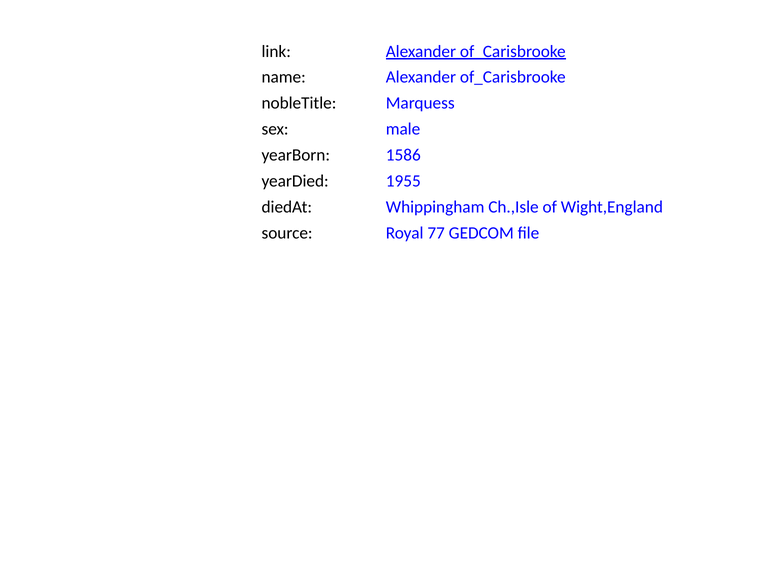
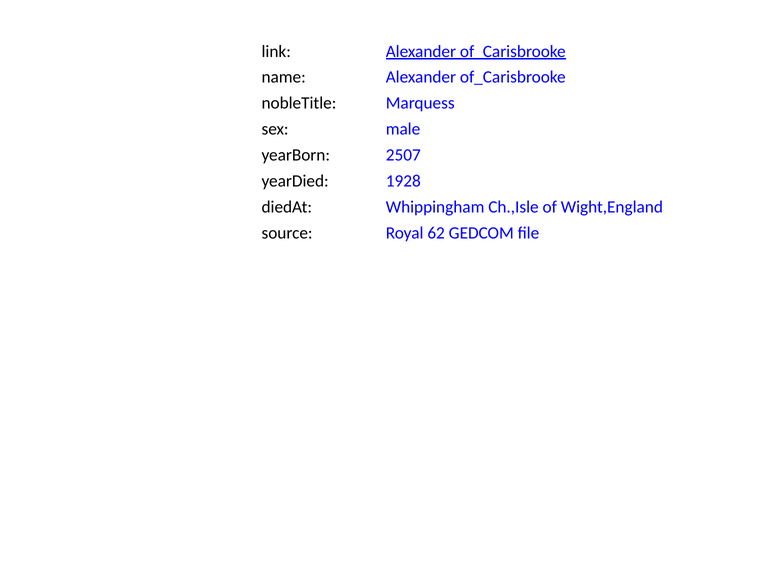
1586: 1586 -> 2507
1955: 1955 -> 1928
77: 77 -> 62
